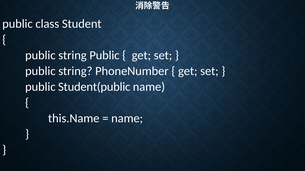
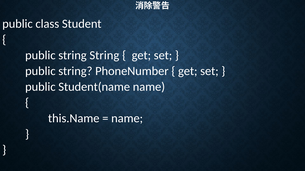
string Public: Public -> String
Student(public: Student(public -> Student(name
